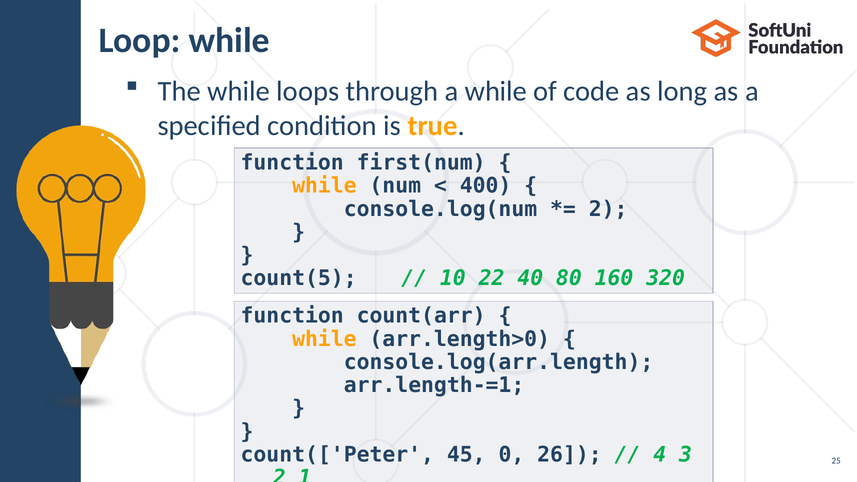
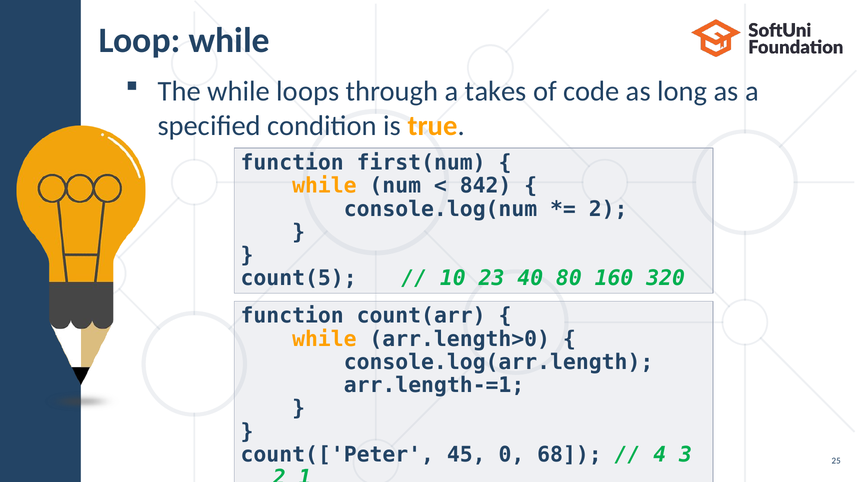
a while: while -> takes
400: 400 -> 842
22: 22 -> 23
26: 26 -> 68
